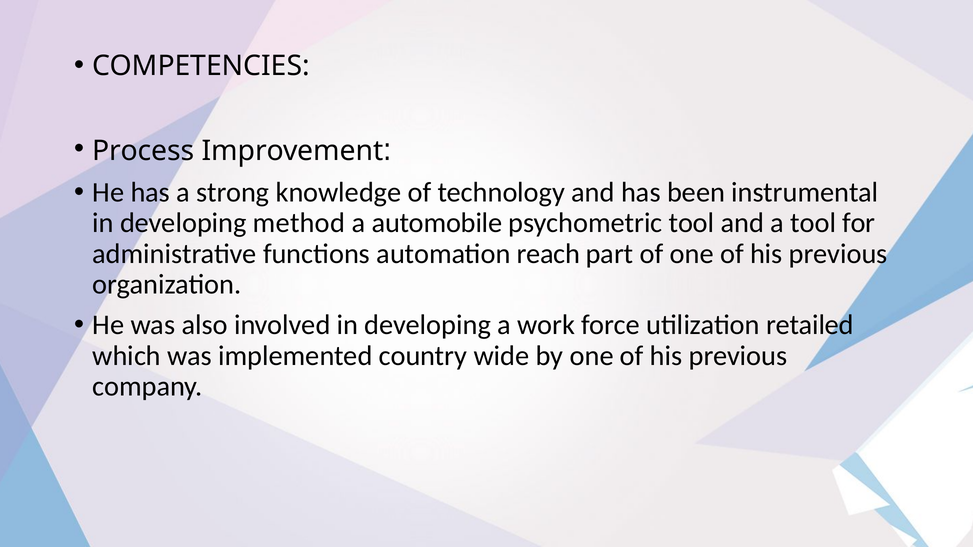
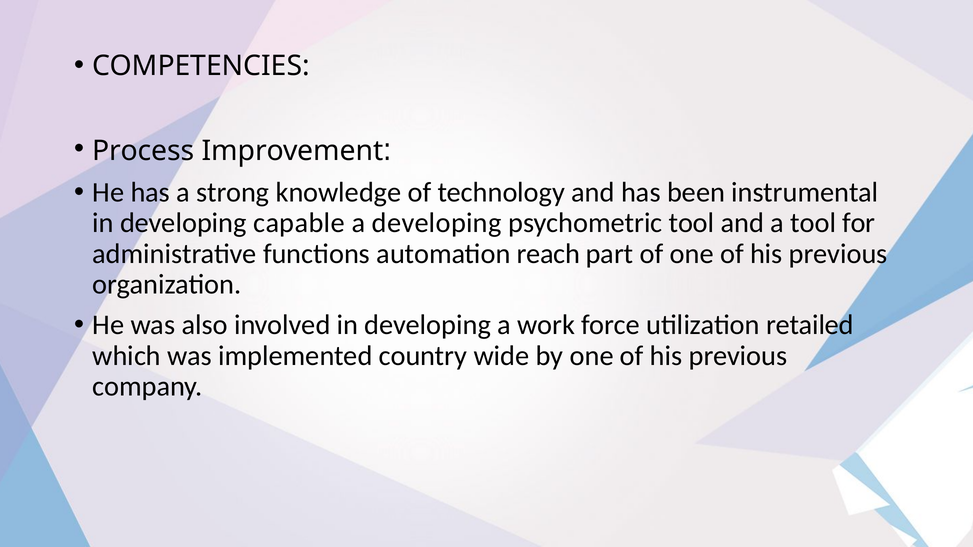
method: method -> capable
a automobile: automobile -> developing
